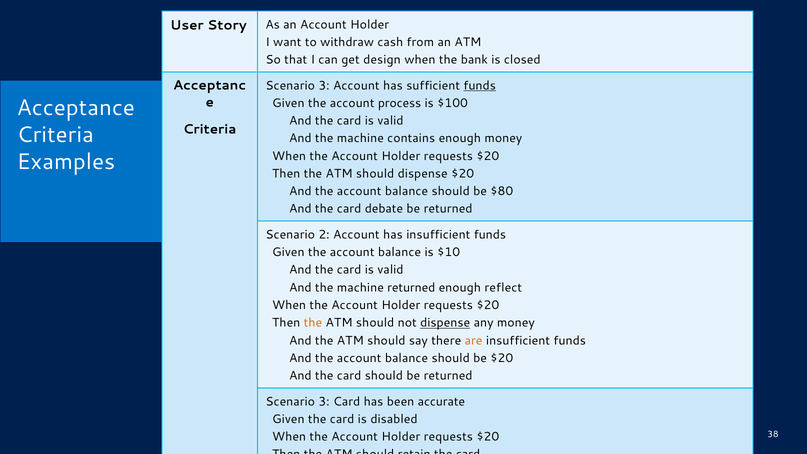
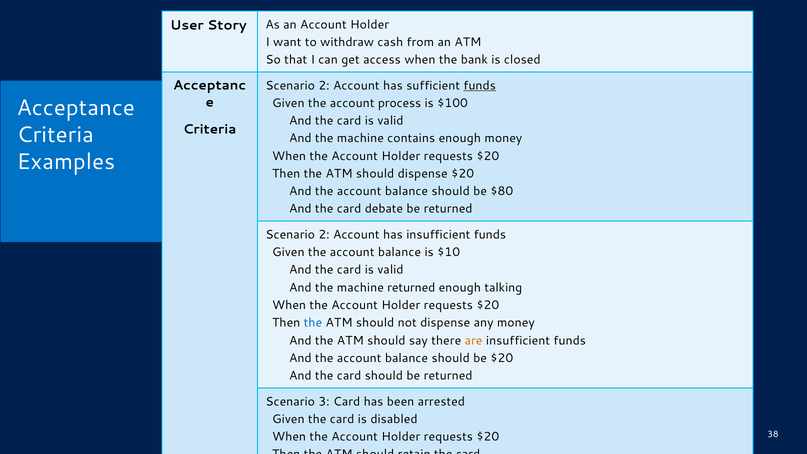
design: design -> access
3 at (324, 85): 3 -> 2
reflect: reflect -> talking
the at (313, 323) colour: orange -> blue
dispense at (445, 323) underline: present -> none
accurate: accurate -> arrested
